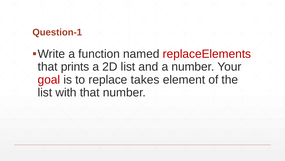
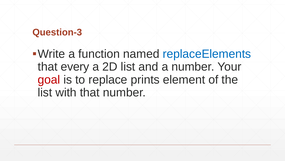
Question-1: Question-1 -> Question-3
replaceElements colour: red -> blue
prints: prints -> every
takes: takes -> prints
